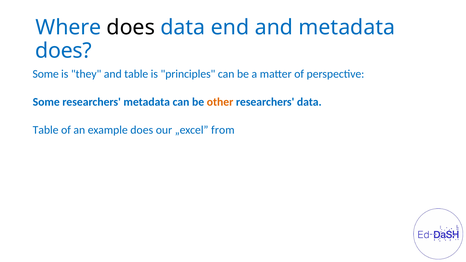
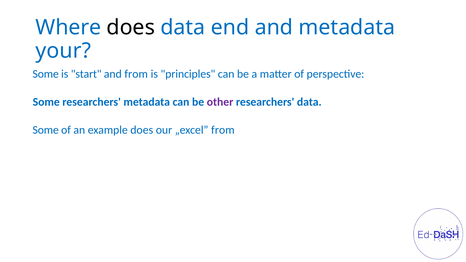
does at (63, 51): does -> your
they: they -> start
and table: table -> from
other colour: orange -> purple
Table at (46, 130): Table -> Some
